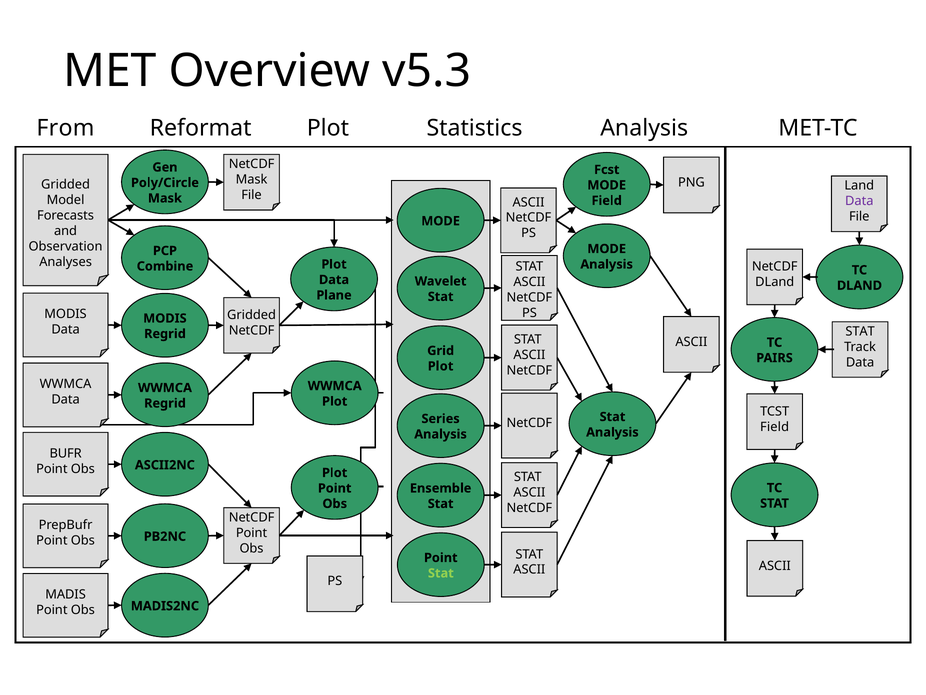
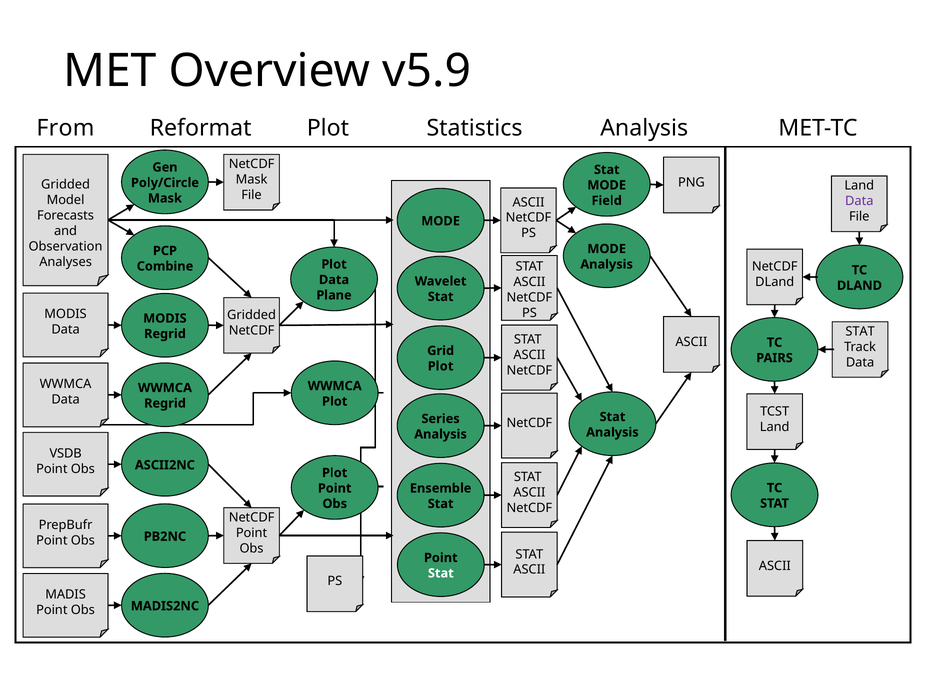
v5.3: v5.3 -> v5.9
Fcst at (607, 170): Fcst -> Stat
Field at (775, 426): Field -> Land
BUFR: BUFR -> VSDB
Stat at (441, 573) colour: light green -> white
